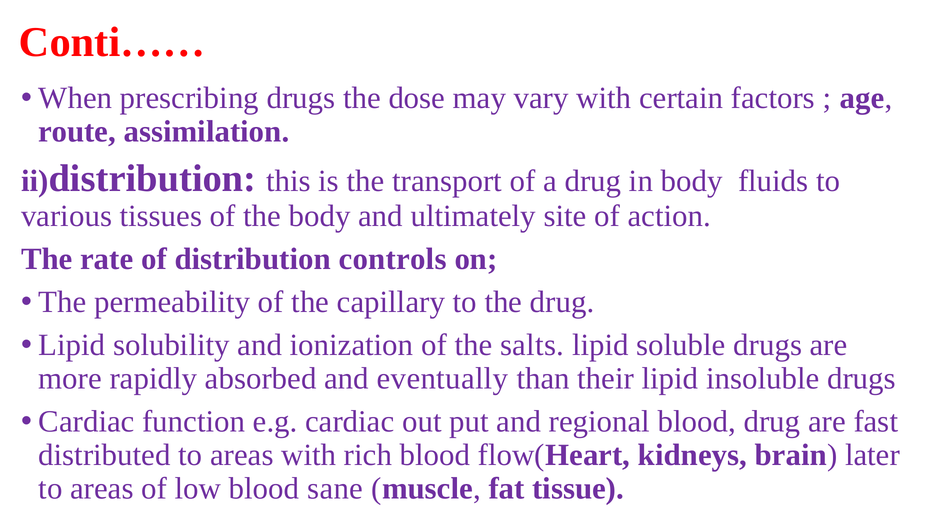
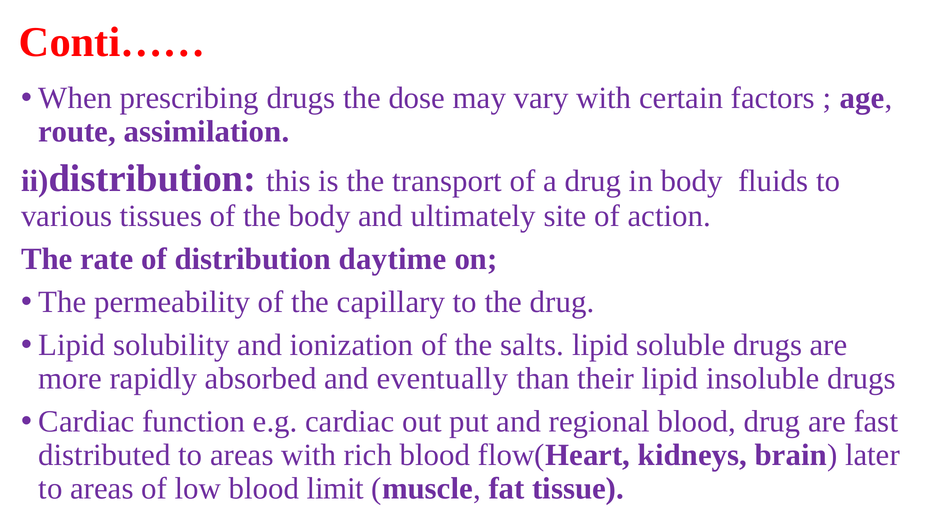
controls: controls -> daytime
sane: sane -> limit
